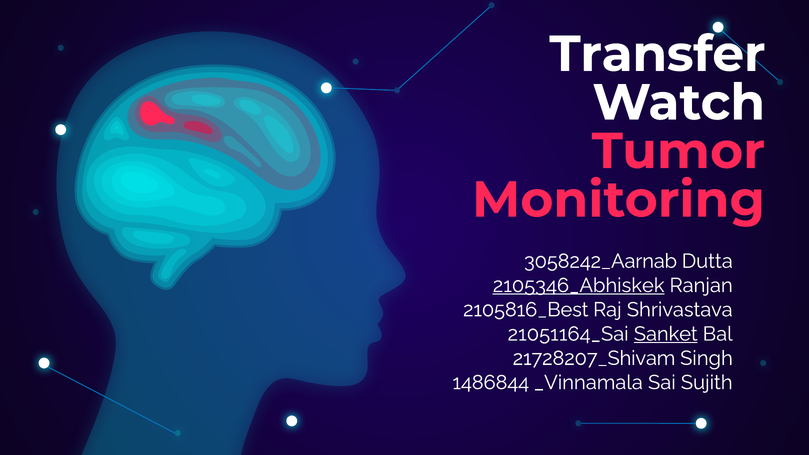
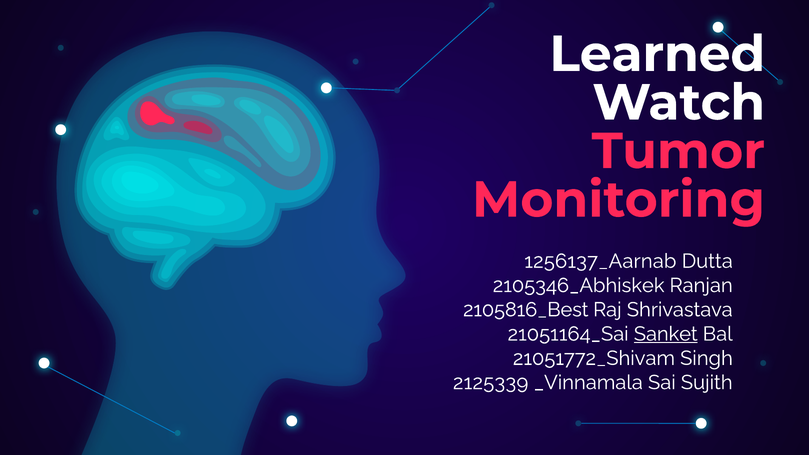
Transfer: Transfer -> Learned
3058242_Aarnab: 3058242_Aarnab -> 1256137_Aarnab
2105346_Abhiskek underline: present -> none
21728207_Shivam: 21728207_Shivam -> 21051772_Shivam
1486844: 1486844 -> 2125339
